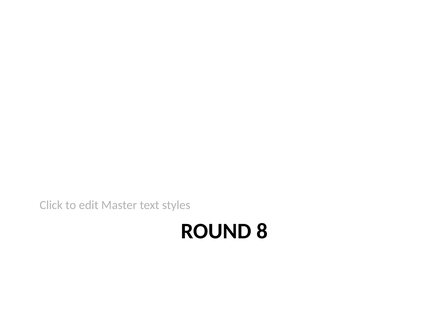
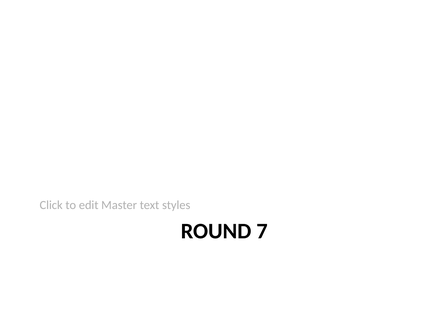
8: 8 -> 7
